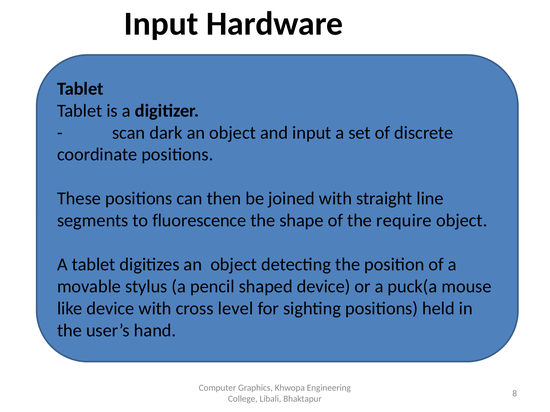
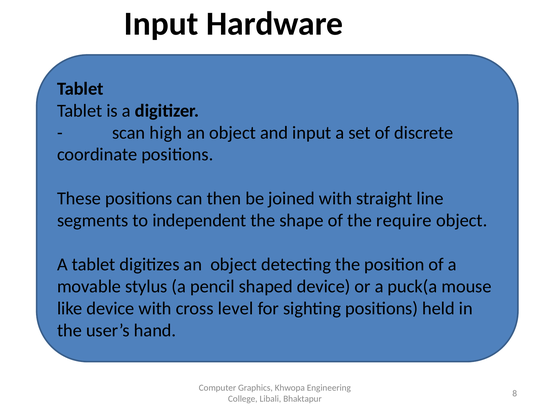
dark: dark -> high
fluorescence: fluorescence -> independent
